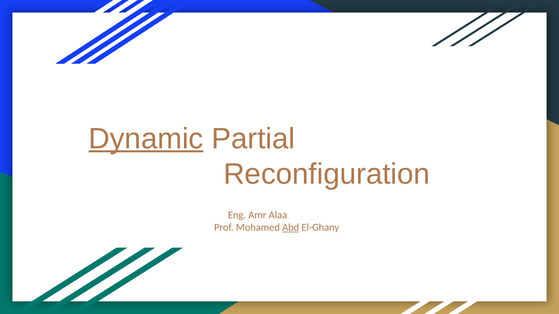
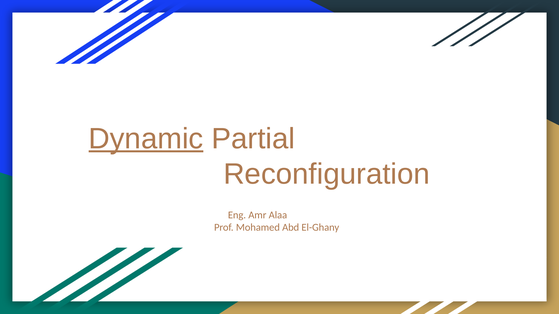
Abd underline: present -> none
